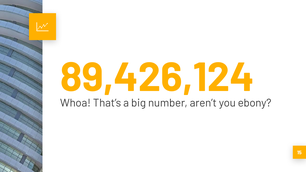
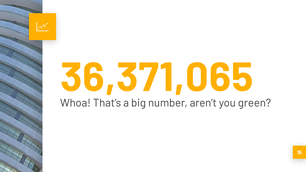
89,426,124: 89,426,124 -> 36,371,065
ebony: ebony -> green
